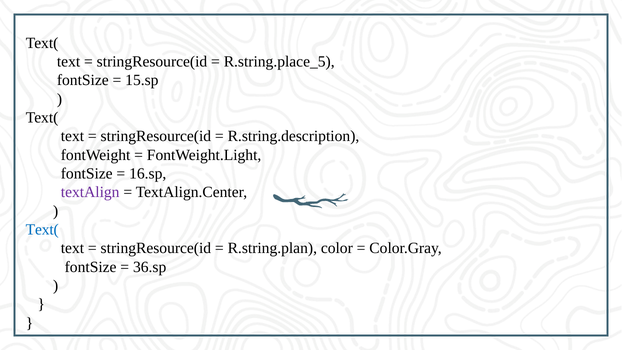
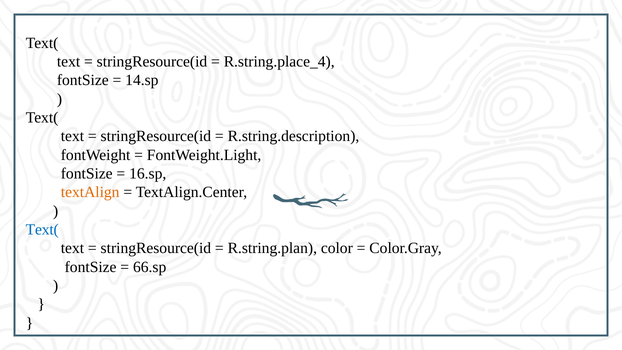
R.string.place_5: R.string.place_5 -> R.string.place_4
15.sp: 15.sp -> 14.sp
textAlign colour: purple -> orange
36.sp: 36.sp -> 66.sp
